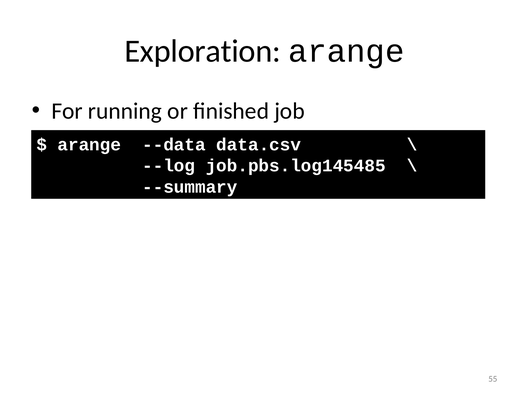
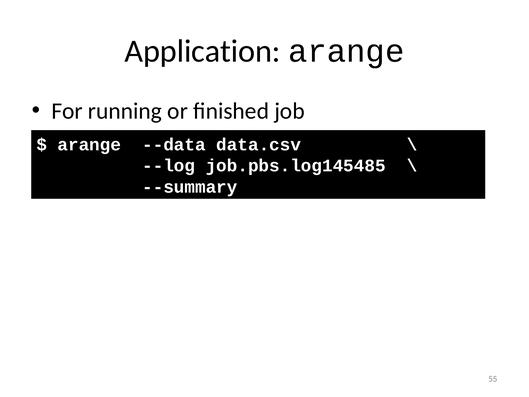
Exploration: Exploration -> Application
